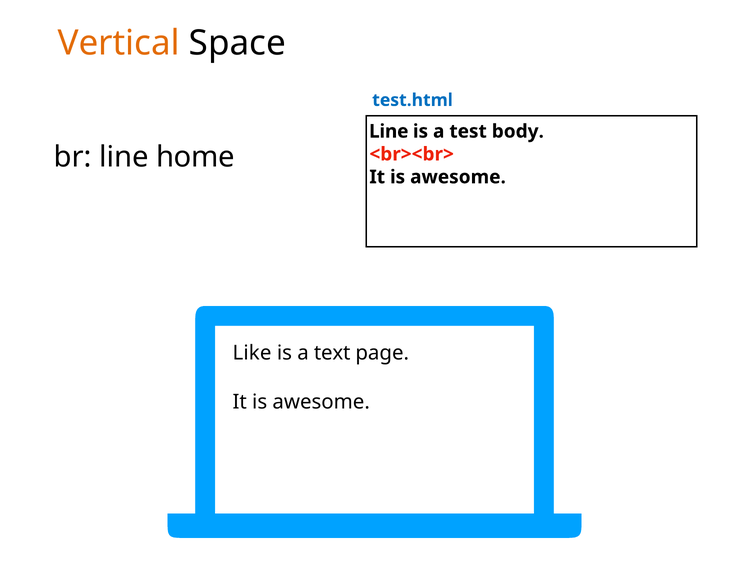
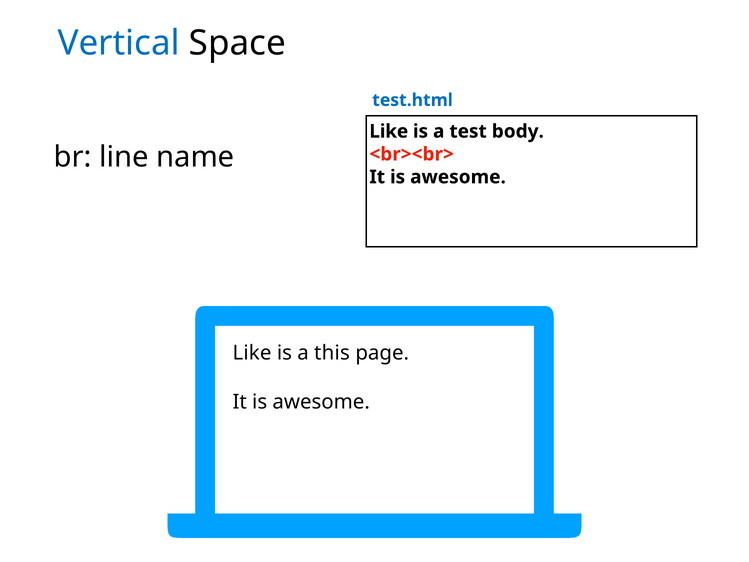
Vertical colour: orange -> blue
Line at (389, 131): Line -> Like
home: home -> name
text: text -> this
